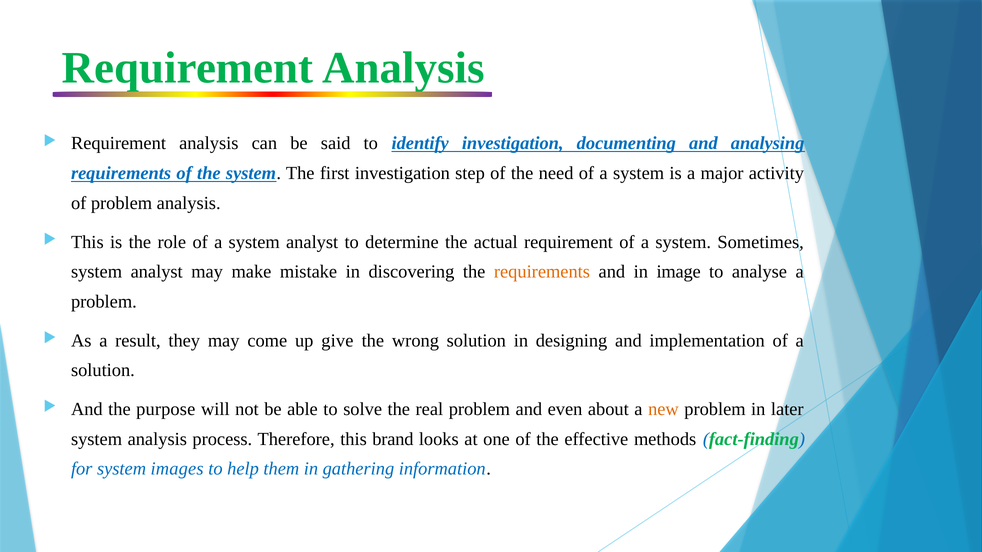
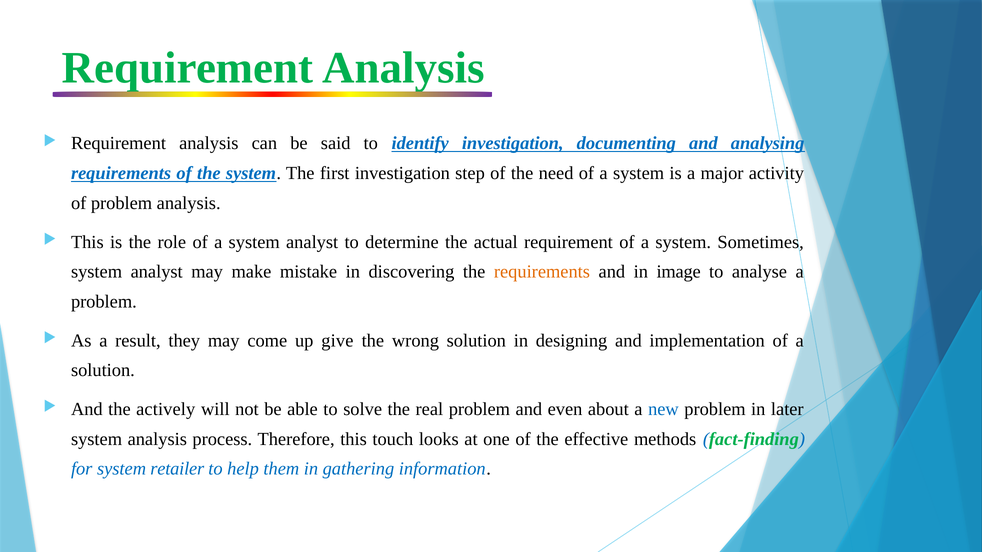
purpose: purpose -> actively
new colour: orange -> blue
brand: brand -> touch
images: images -> retailer
